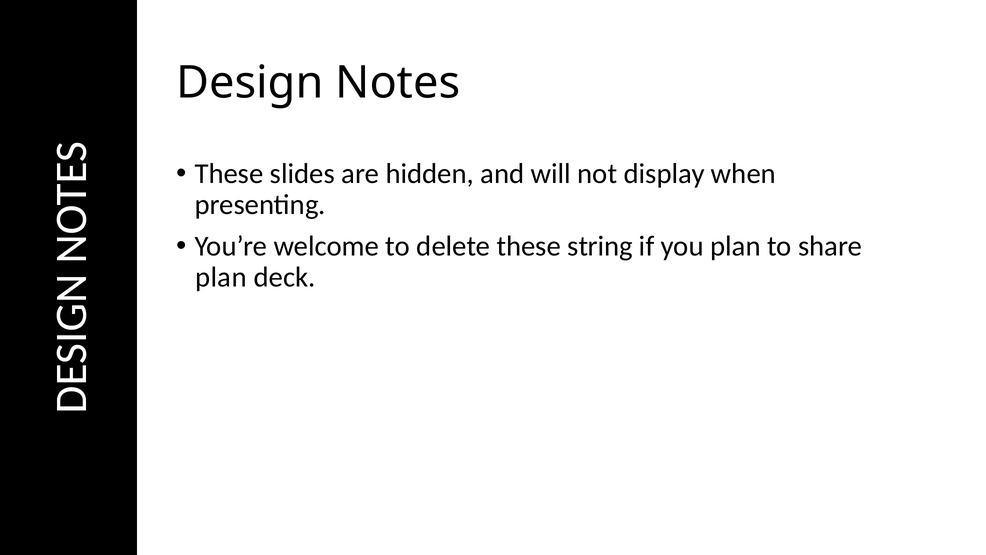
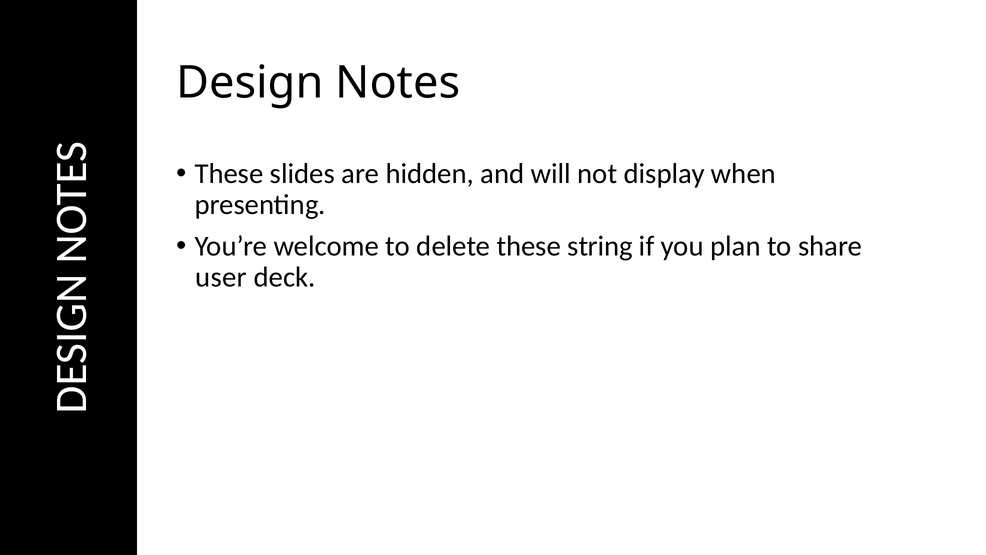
plan at (221, 277): plan -> user
